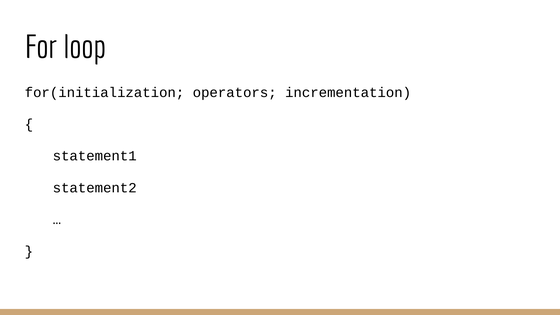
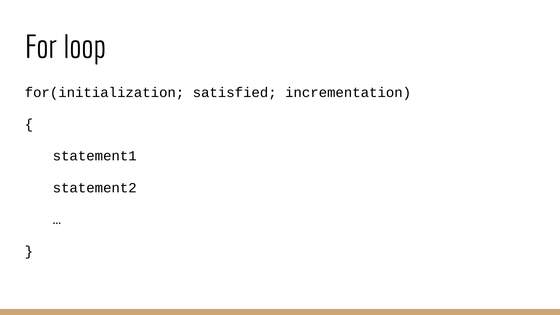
operators: operators -> satisfied
